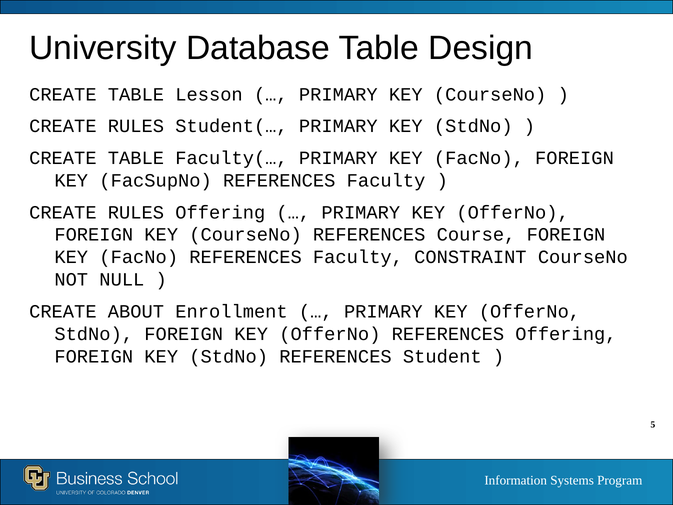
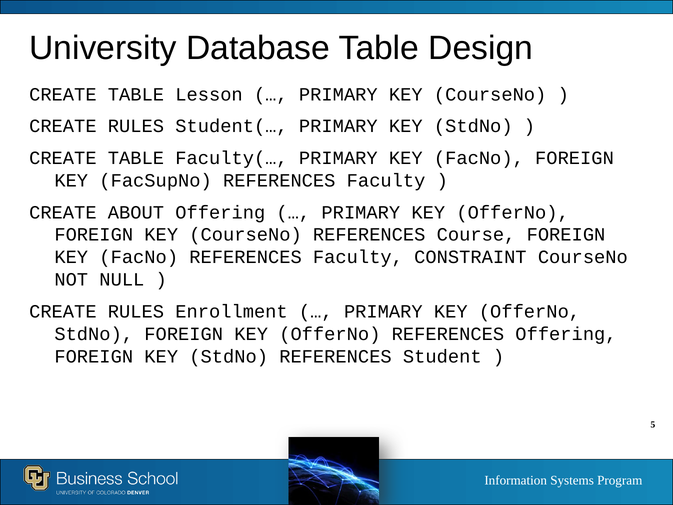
RULES at (136, 212): RULES -> ABOUT
ABOUT at (136, 311): ABOUT -> RULES
